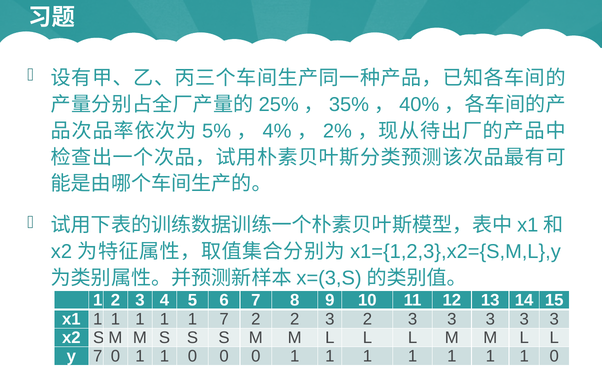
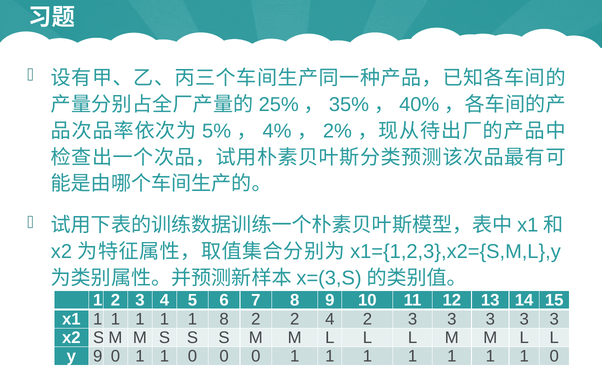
1 7: 7 -> 8
2 2 3: 3 -> 4
y 7: 7 -> 9
